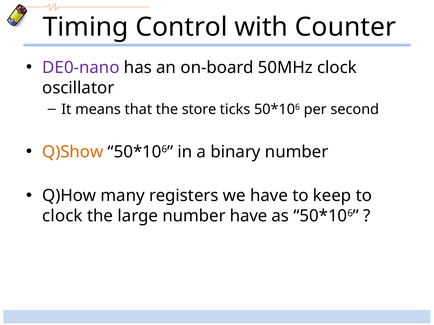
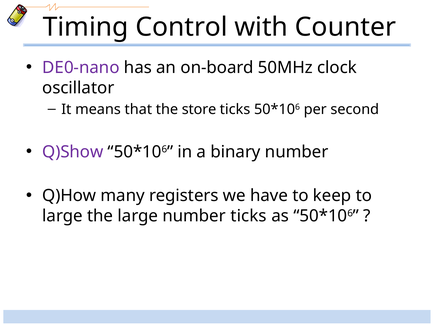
Q)Show colour: orange -> purple
clock at (62, 216): clock -> large
number have: have -> ticks
